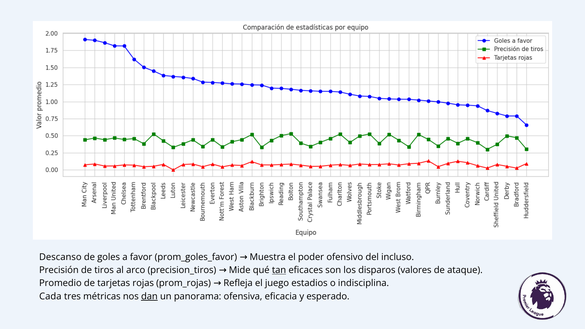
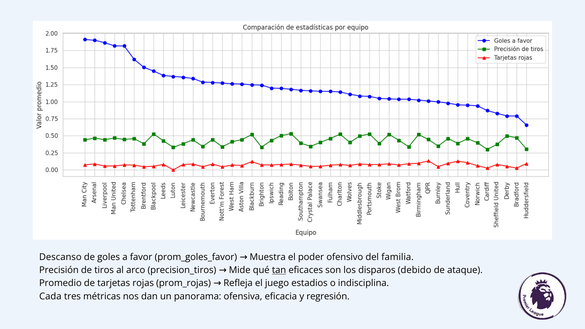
incluso: incluso -> familia
valores: valores -> debido
dan underline: present -> none
esperado: esperado -> regresión
